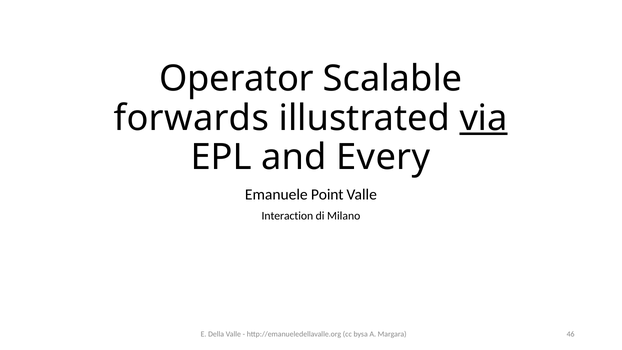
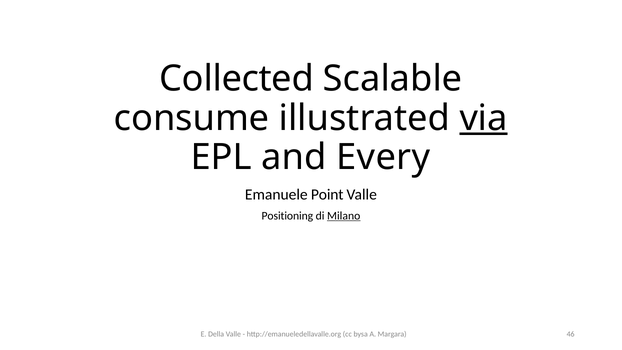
Operator: Operator -> Collected
forwards: forwards -> consume
Interaction: Interaction -> Positioning
Milano underline: none -> present
